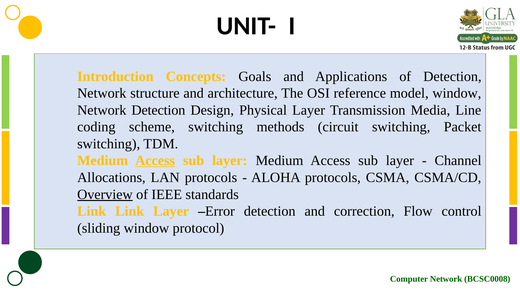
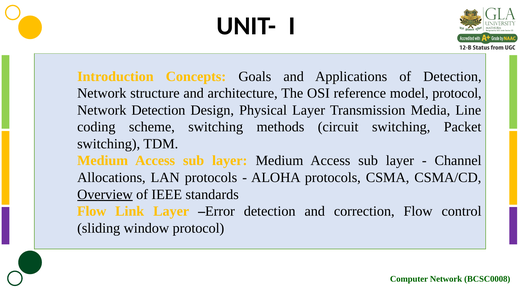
model window: window -> protocol
Access at (155, 161) underline: present -> none
Link at (92, 212): Link -> Flow
